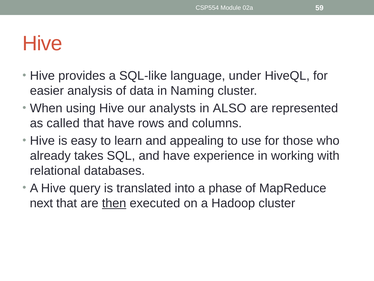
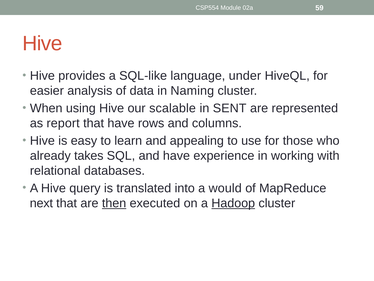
analysts: analysts -> scalable
ALSO: ALSO -> SENT
called: called -> report
phase: phase -> would
Hadoop underline: none -> present
